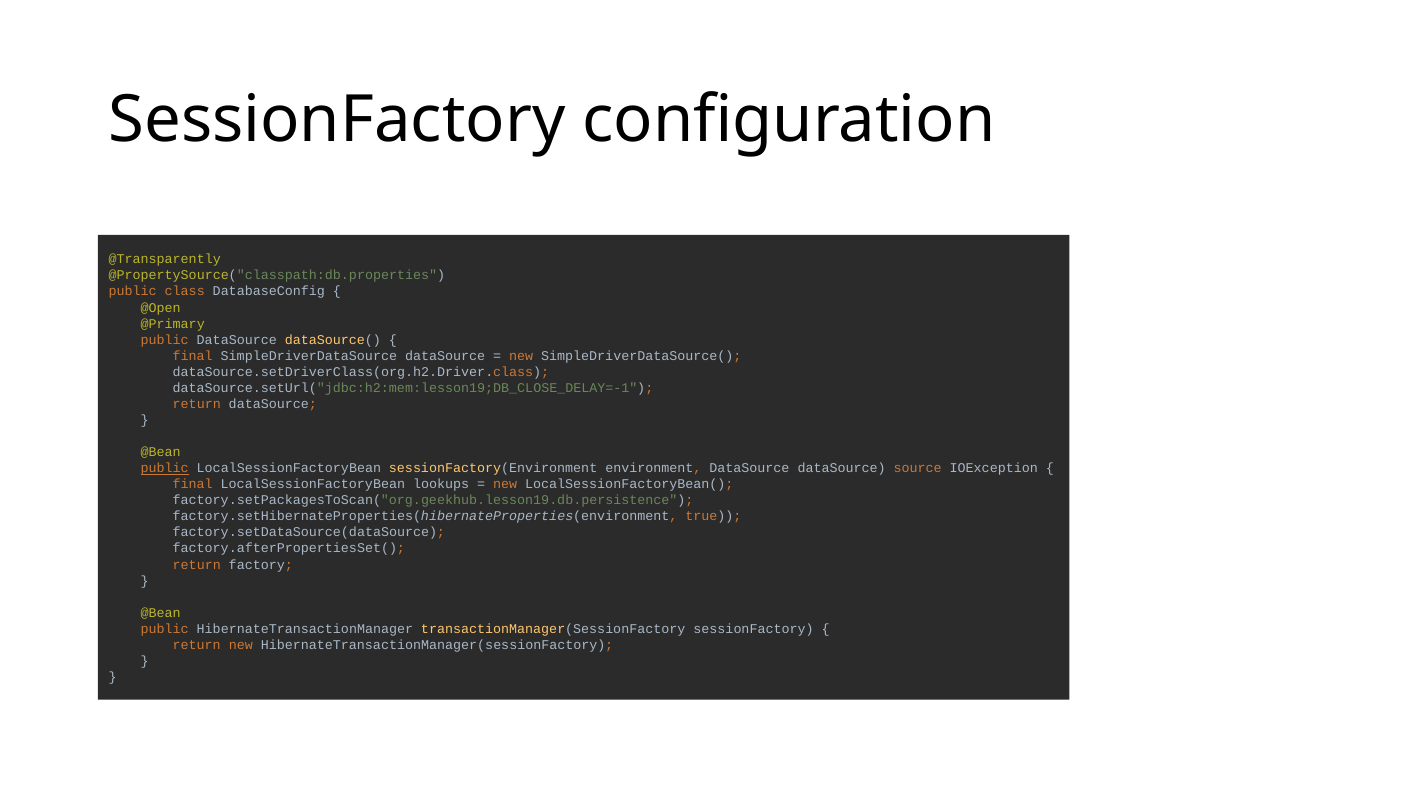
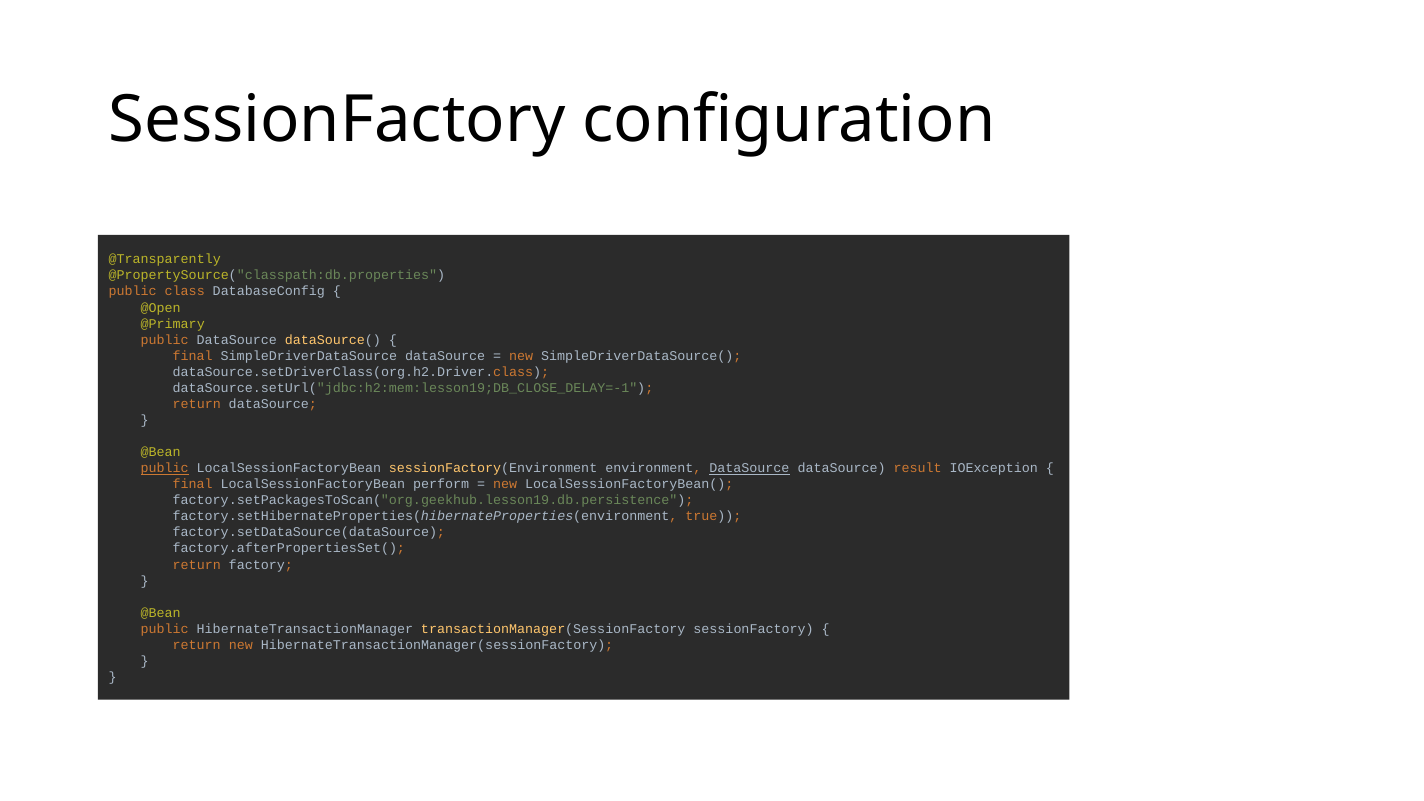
DataSource at (749, 468) underline: none -> present
source: source -> result
lookups: lookups -> perform
